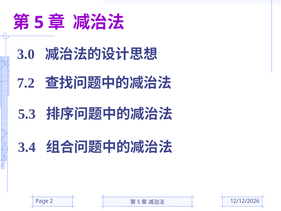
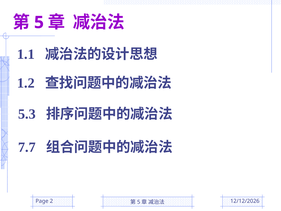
3.0: 3.0 -> 1.1
7.2: 7.2 -> 1.2
3.4: 3.4 -> 7.7
